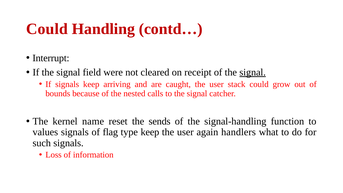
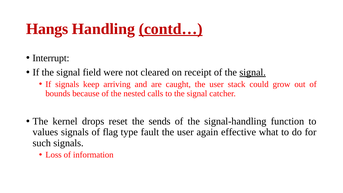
Could at (47, 29): Could -> Hangs
contd… underline: none -> present
name: name -> drops
type keep: keep -> fault
handlers: handlers -> effective
